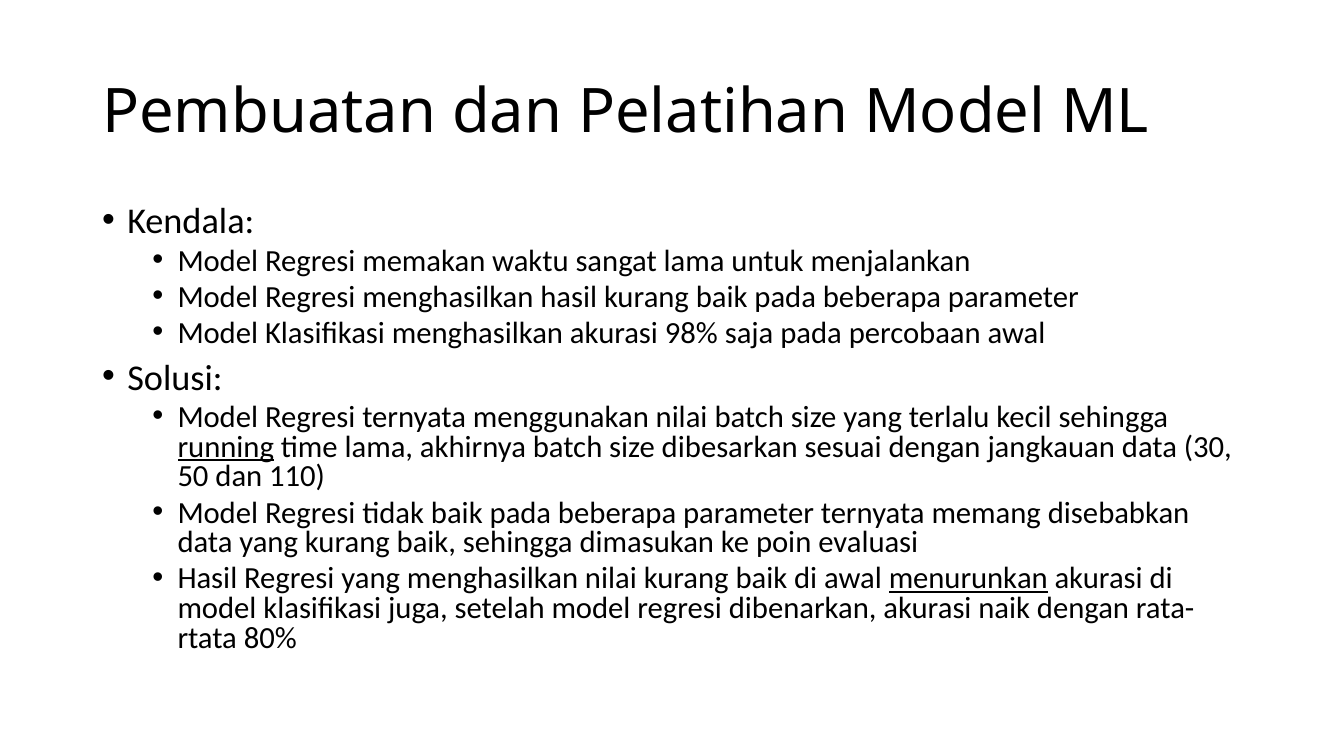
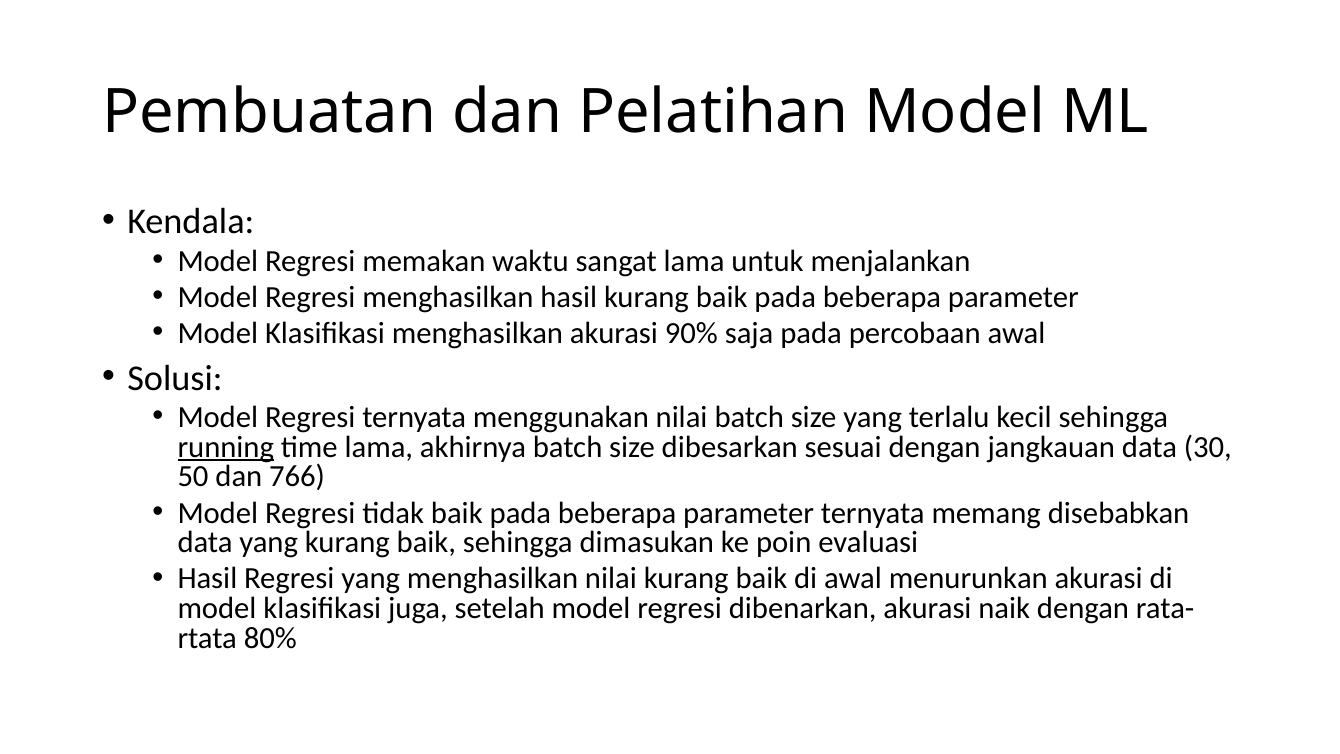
98%: 98% -> 90%
110: 110 -> 766
menurunkan underline: present -> none
